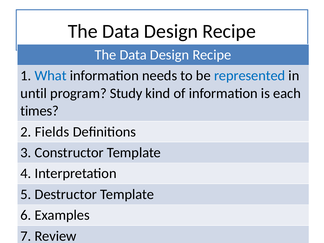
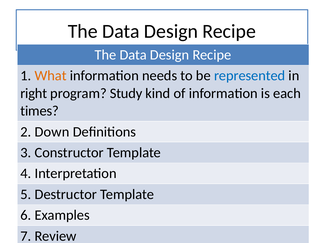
What colour: blue -> orange
until: until -> right
Fields: Fields -> Down
